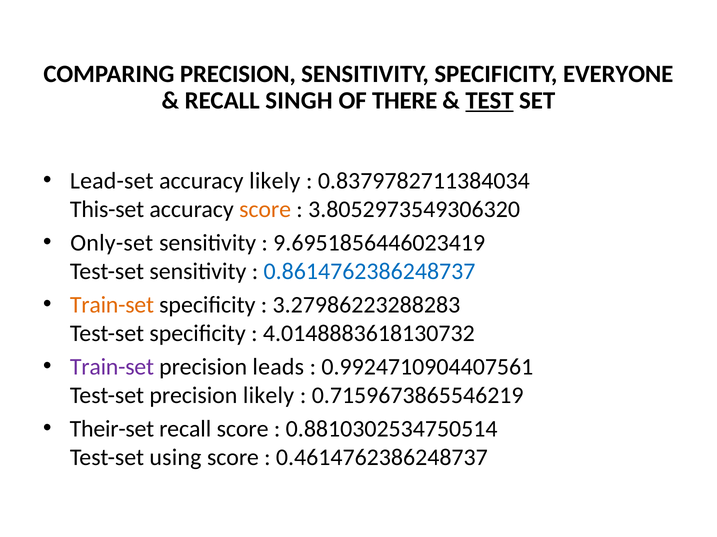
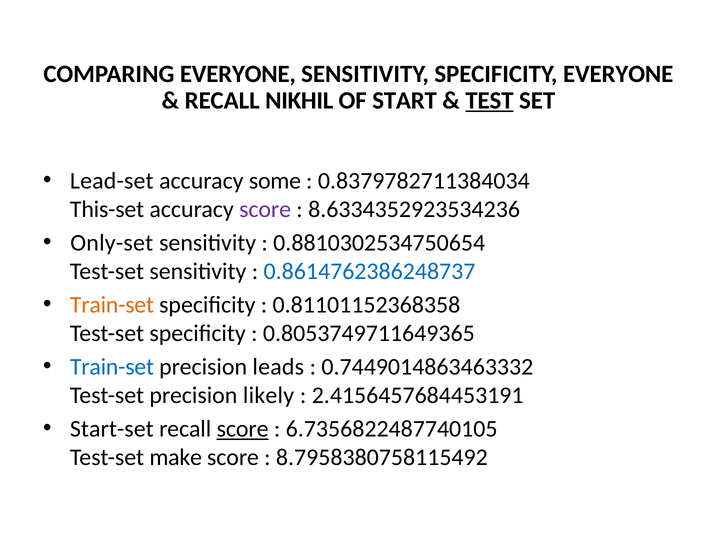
COMPARING PRECISION: PRECISION -> EVERYONE
SINGH: SINGH -> NIKHIL
THERE: THERE -> START
accuracy likely: likely -> some
score at (265, 210) colour: orange -> purple
3.8052973549306320: 3.8052973549306320 -> 8.6334352923534236
9.6951856446023419: 9.6951856446023419 -> 0.8810302534750654
3.27986223288283: 3.27986223288283 -> 0.81101152368358
4.0148883618130732: 4.0148883618130732 -> 0.8053749711649365
Train-set at (112, 367) colour: purple -> blue
0.9924710904407561: 0.9924710904407561 -> 0.7449014863463332
0.7159673865546219: 0.7159673865546219 -> 2.4156457684453191
Their-set: Their-set -> Start-set
score at (243, 429) underline: none -> present
0.8810302534750514: 0.8810302534750514 -> 6.7356822487740105
using: using -> make
0.4614762386248737: 0.4614762386248737 -> 8.7958380758115492
